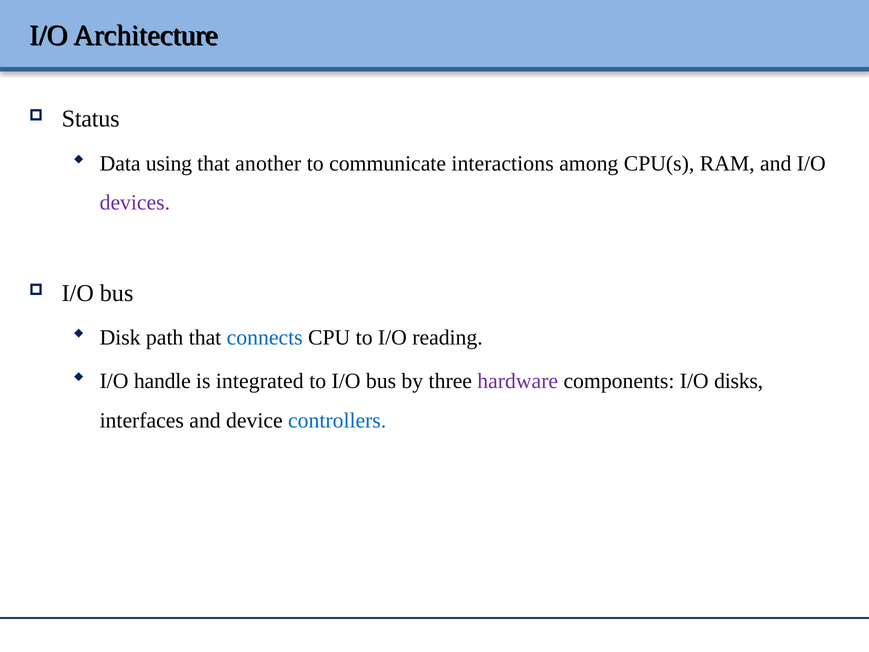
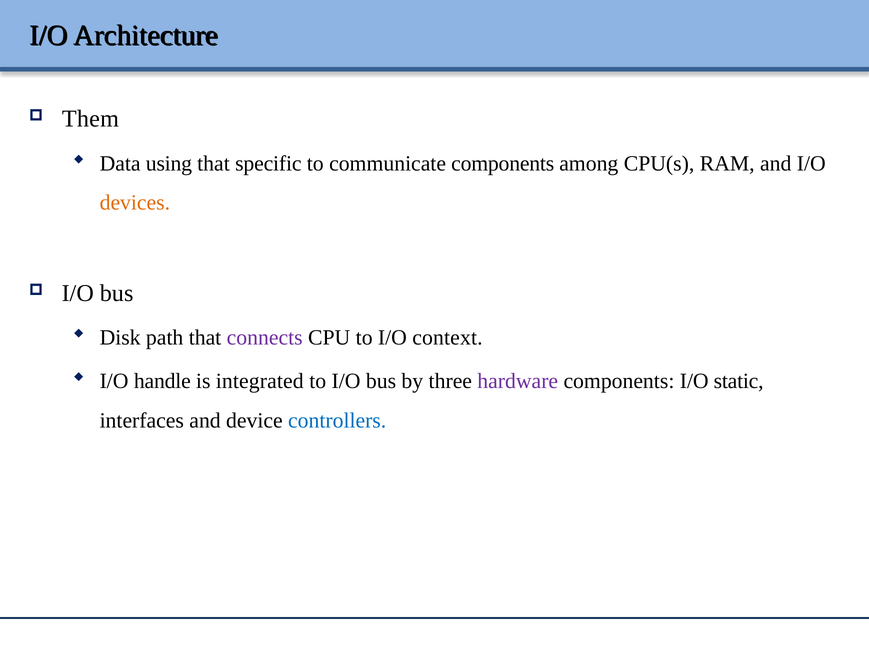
Status: Status -> Them
another: another -> specific
communicate interactions: interactions -> components
devices colour: purple -> orange
connects colour: blue -> purple
reading: reading -> context
disks: disks -> static
